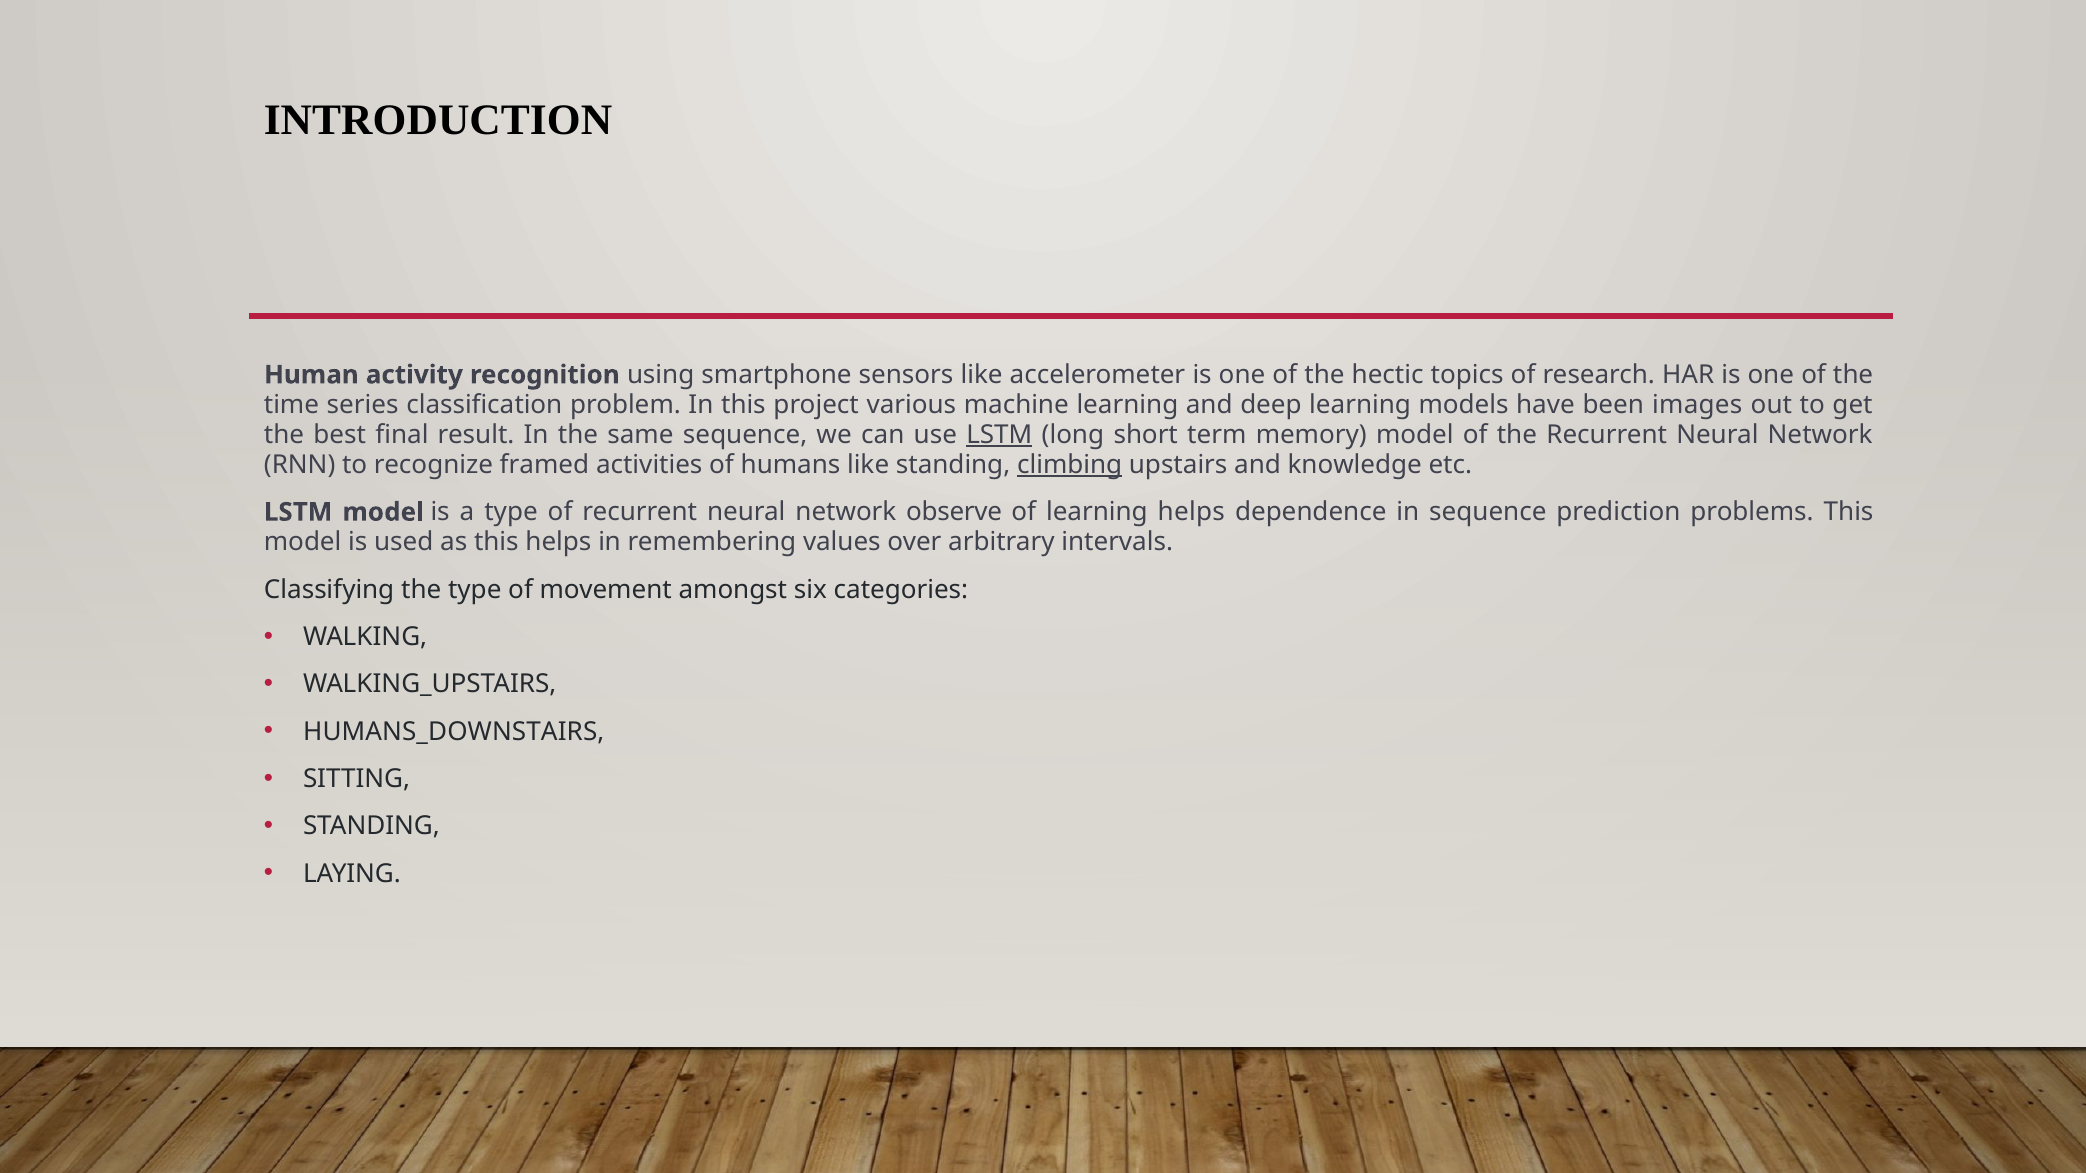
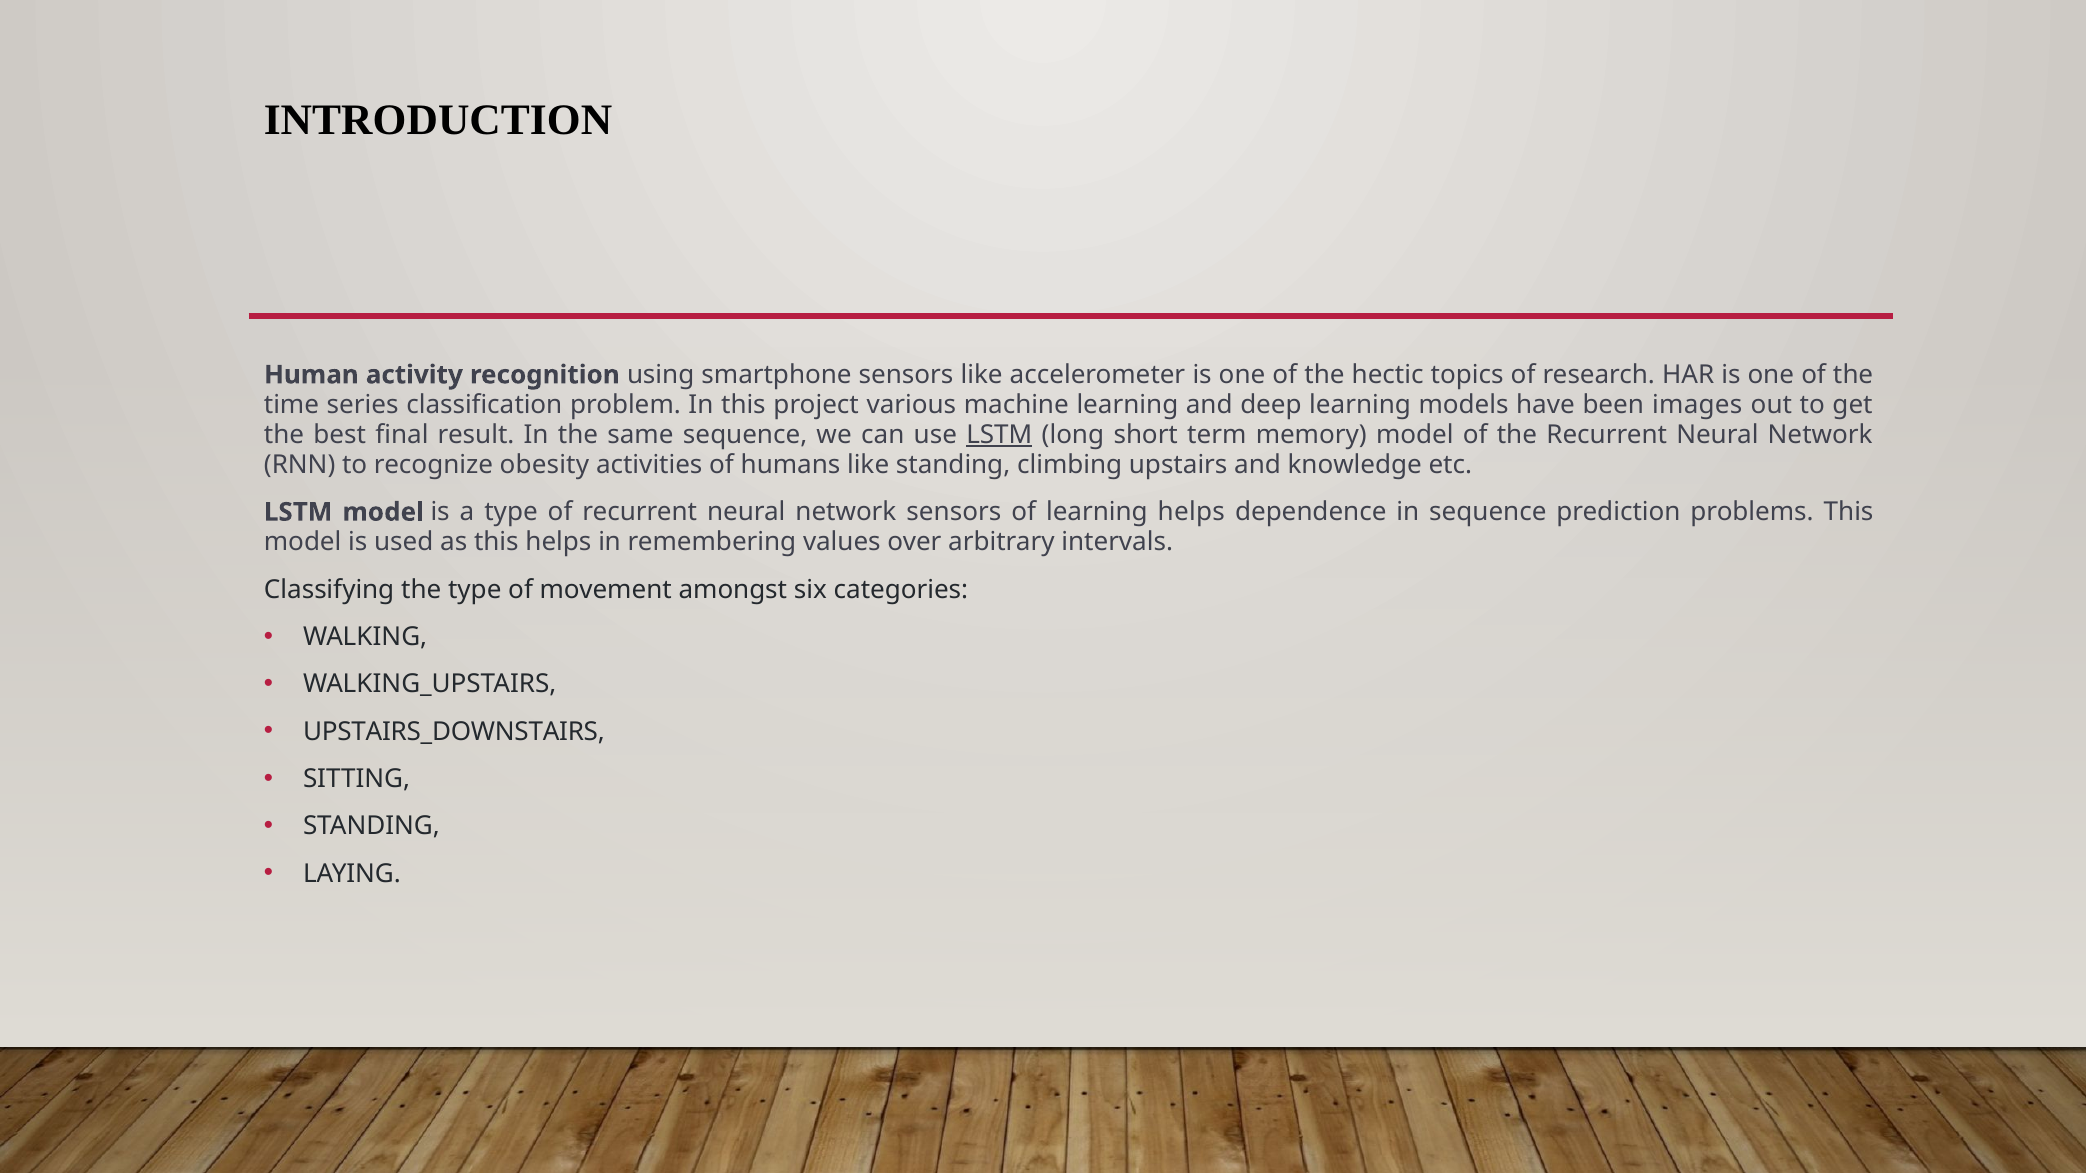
framed: framed -> obesity
climbing underline: present -> none
network observe: observe -> sensors
HUMANS_DOWNSTAIRS: HUMANS_DOWNSTAIRS -> UPSTAIRS_DOWNSTAIRS
